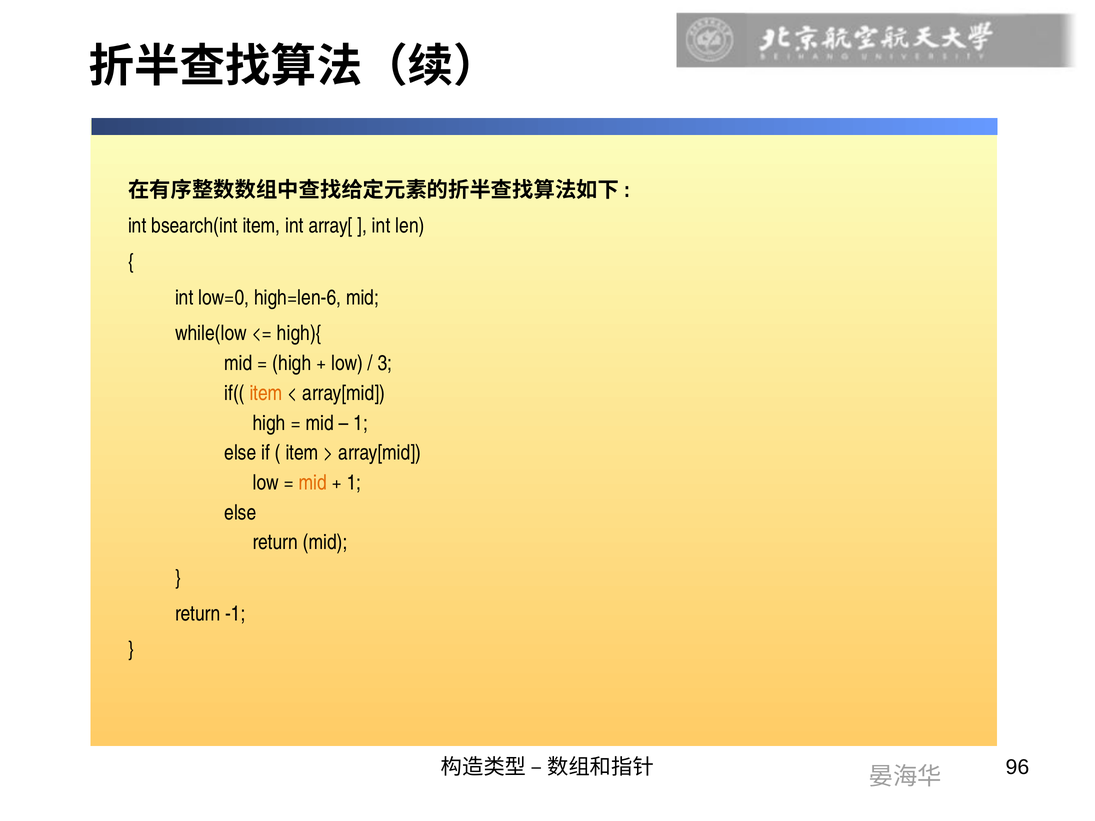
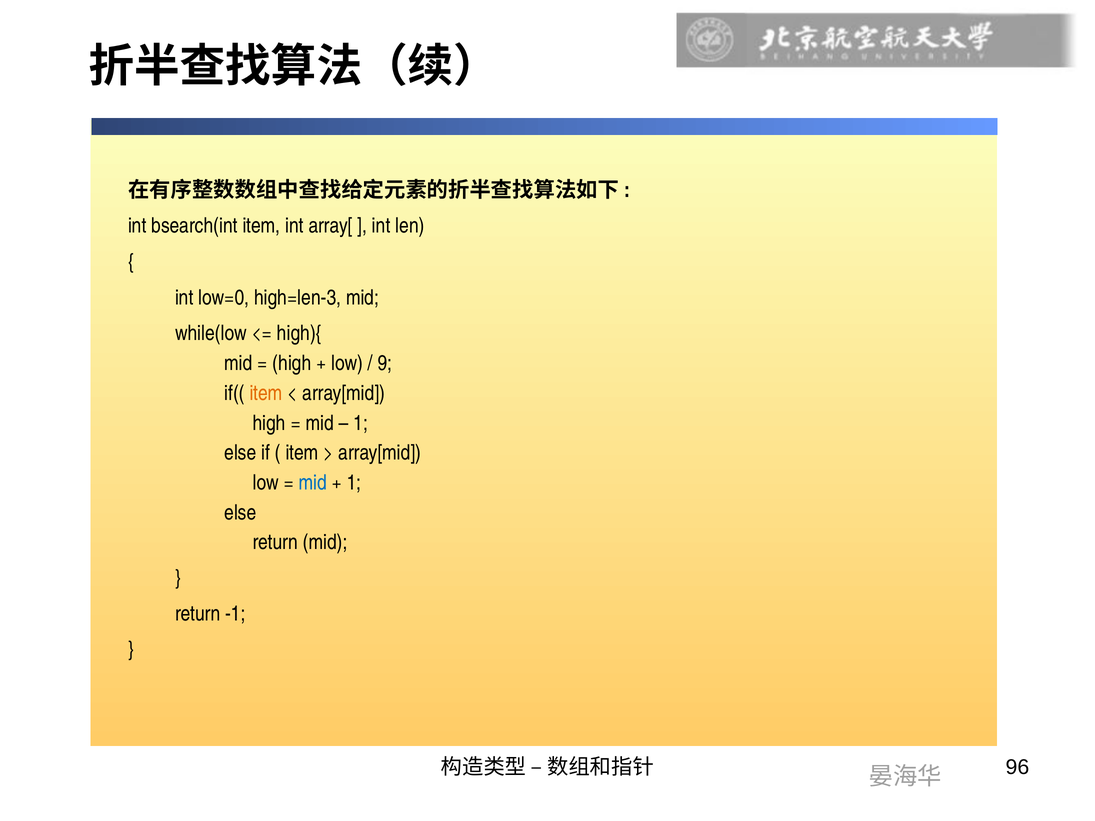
high=len-6: high=len-6 -> high=len-3
3: 3 -> 9
mid at (313, 483) colour: orange -> blue
